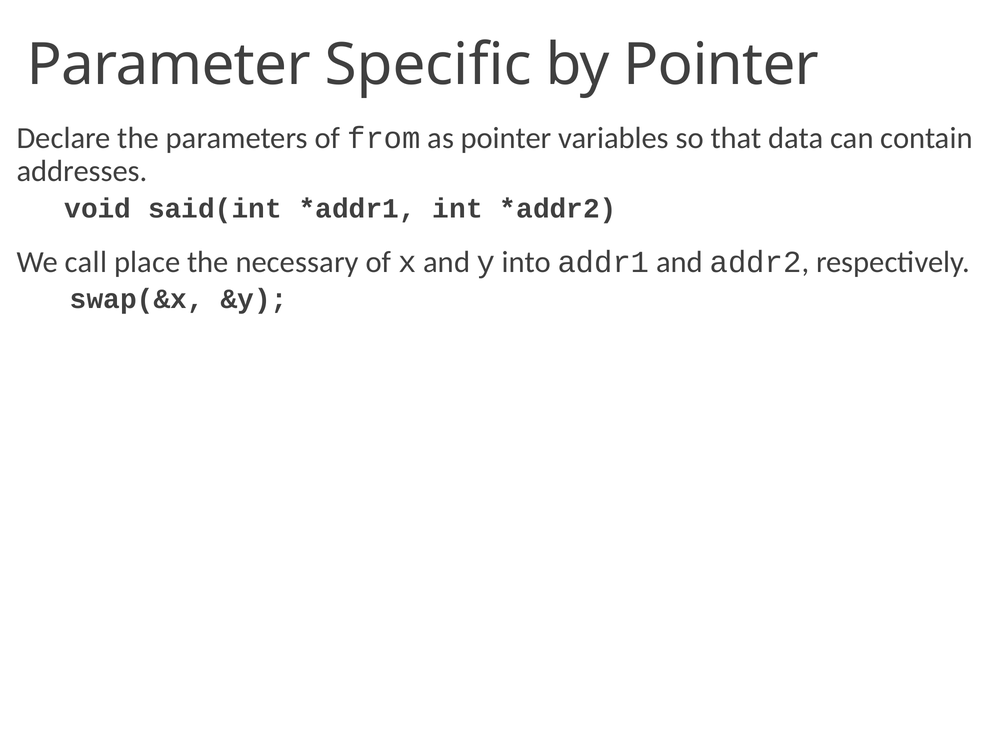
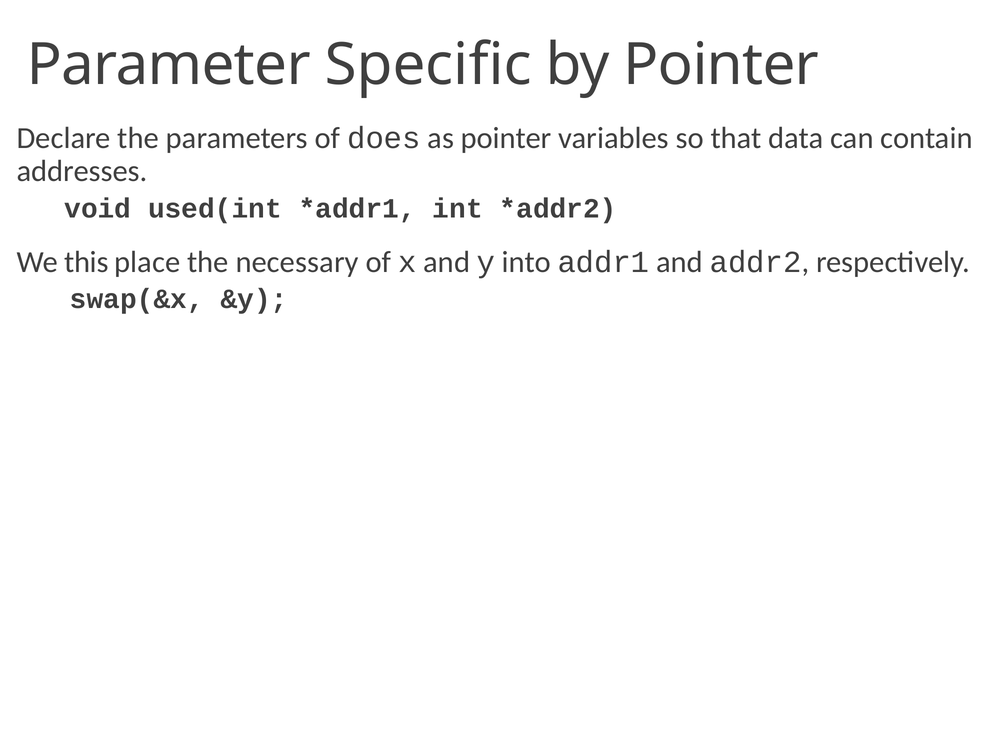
from: from -> does
said(int: said(int -> used(int
call: call -> this
